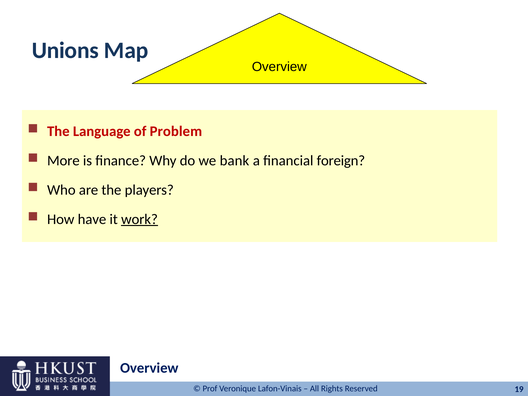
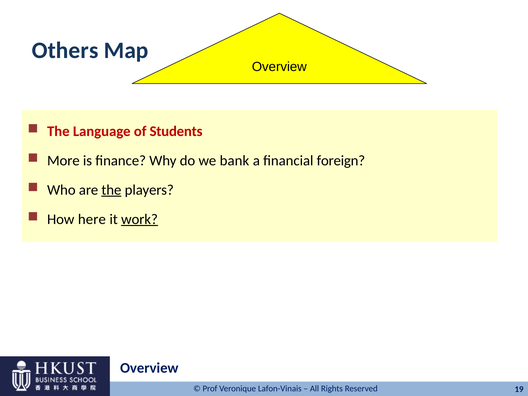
Unions: Unions -> Others
Problem: Problem -> Students
the at (111, 190) underline: none -> present
have: have -> here
